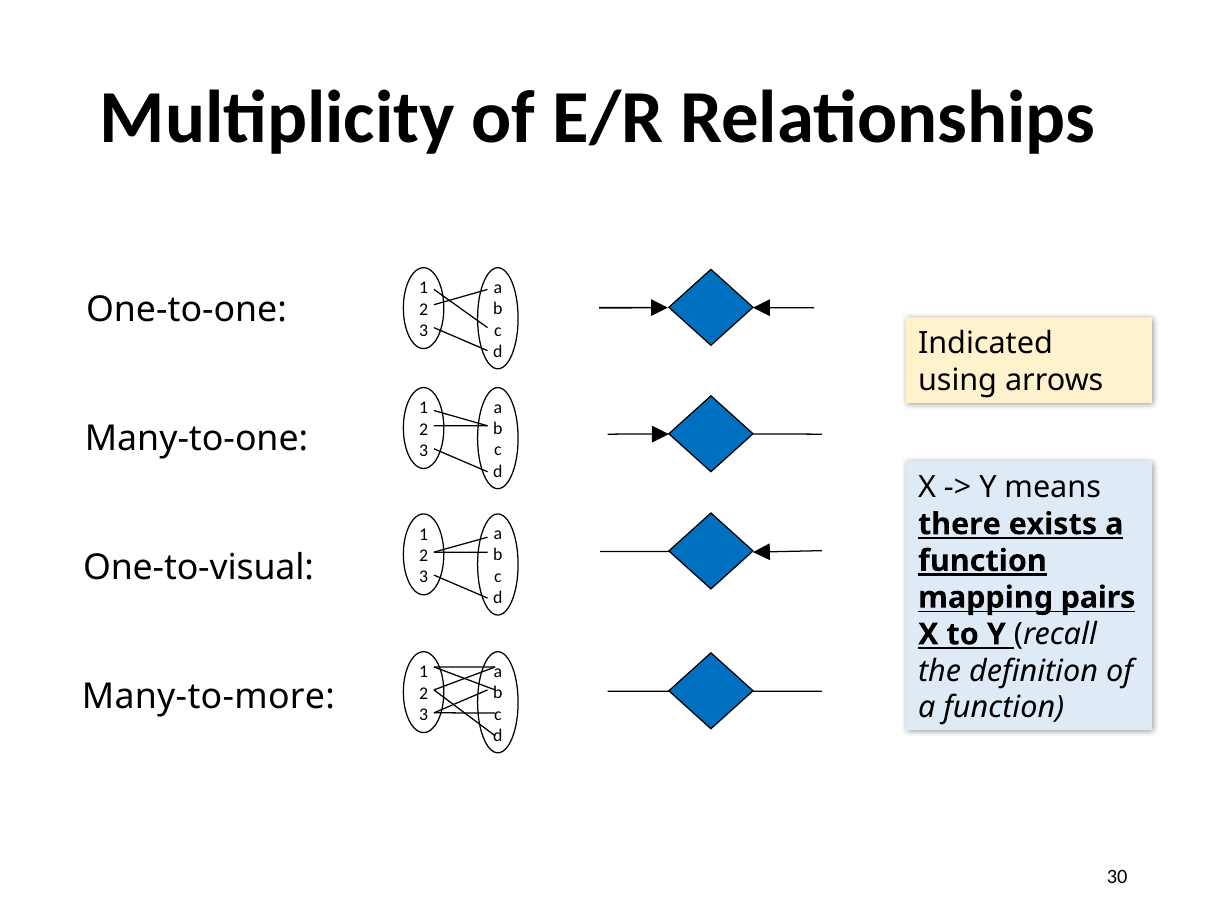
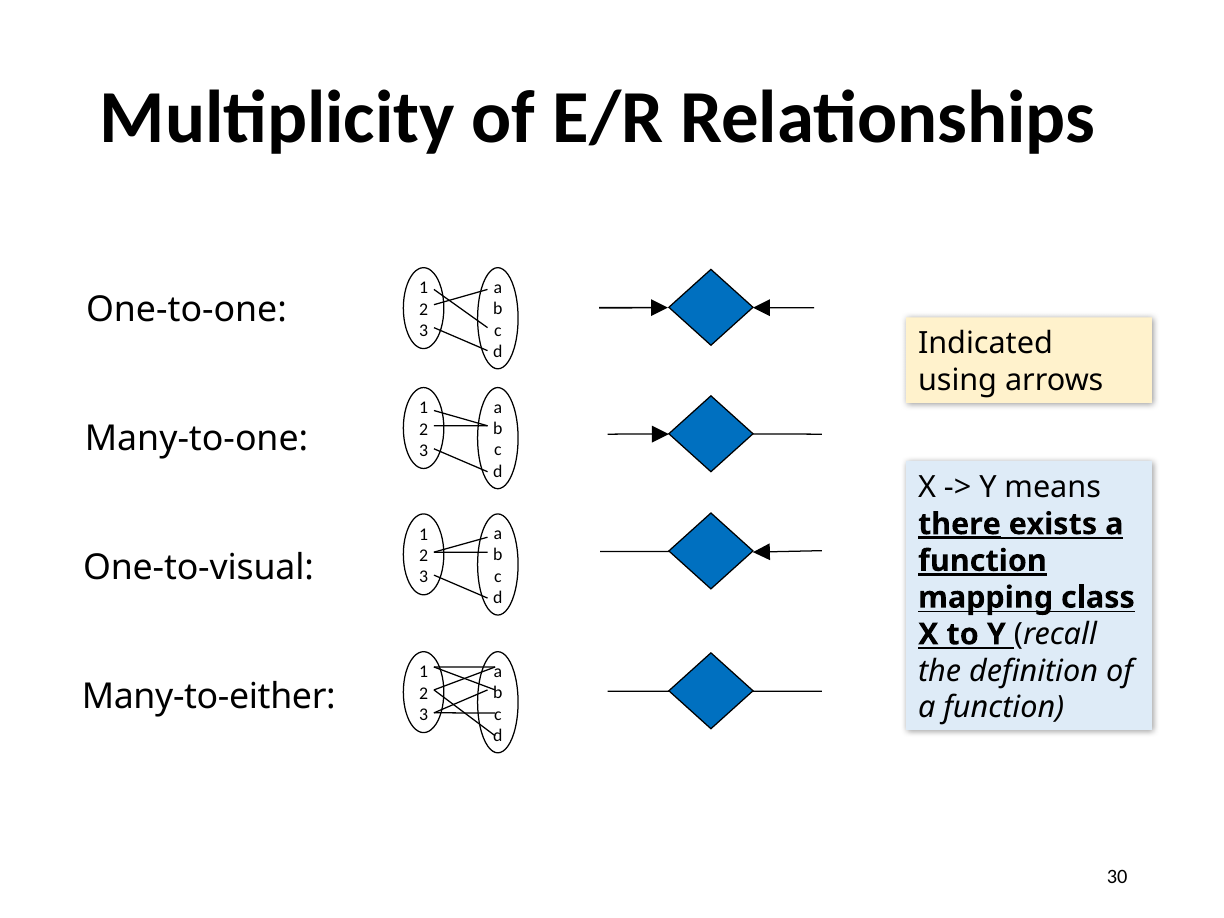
there underline: none -> present
pairs: pairs -> class
Many-to-more: Many-to-more -> Many-to-either
